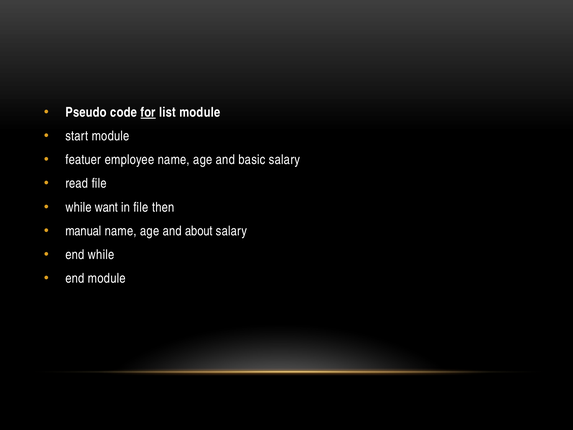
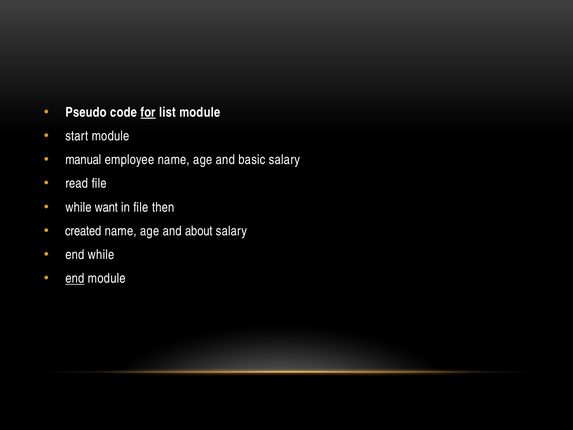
featuer: featuer -> manual
manual: manual -> created
end at (75, 278) underline: none -> present
